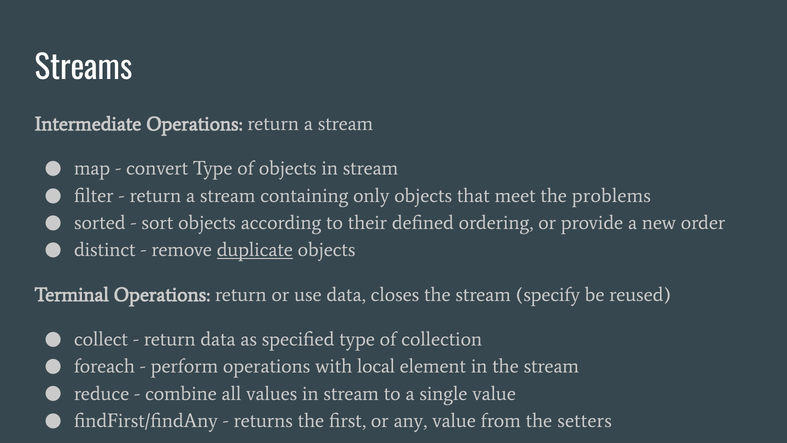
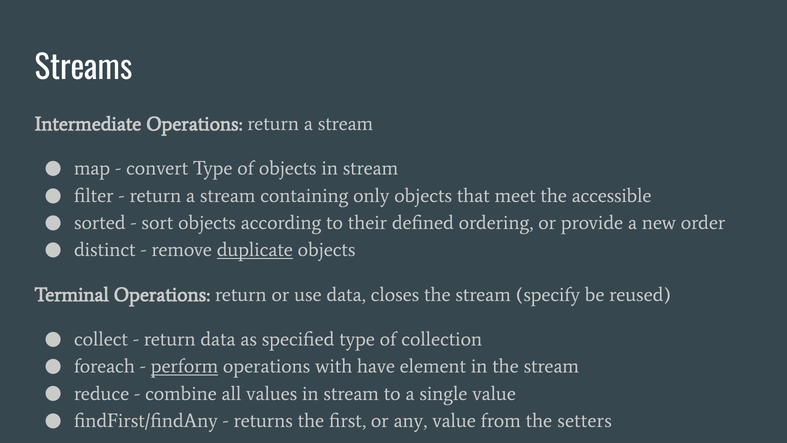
problems: problems -> accessible
perform underline: none -> present
local: local -> have
